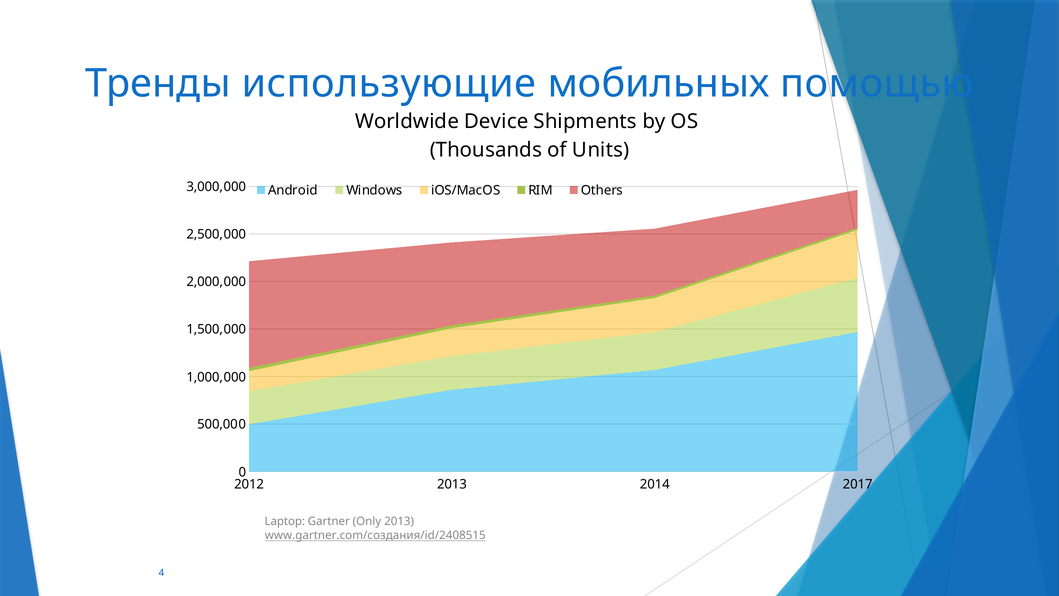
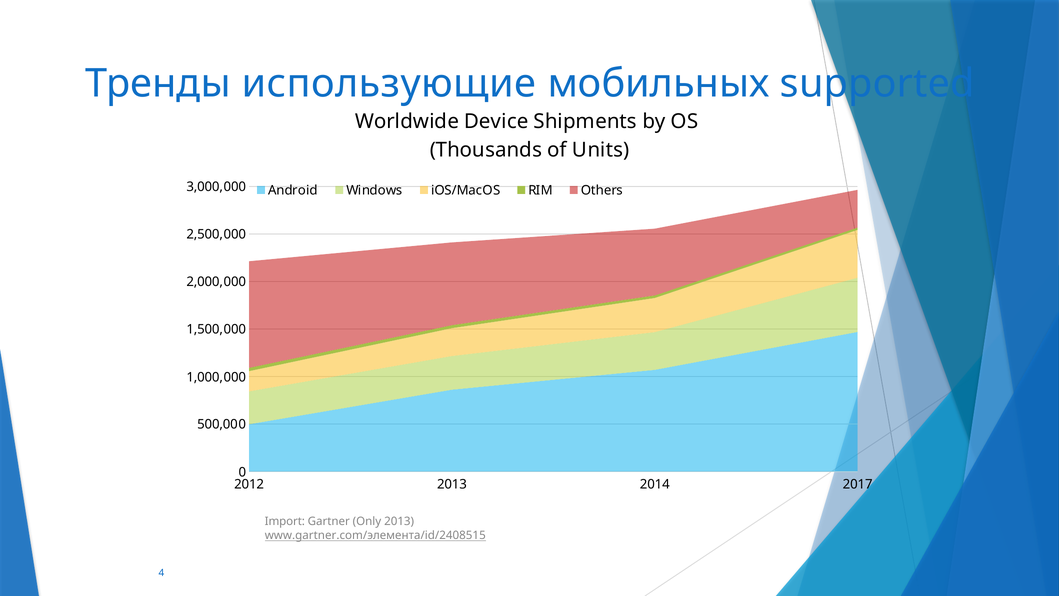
помощью: помощью -> supported
Laptop: Laptop -> Import
www.gartner.com/создания/id/2408515: www.gartner.com/создания/id/2408515 -> www.gartner.com/элемента/id/2408515
